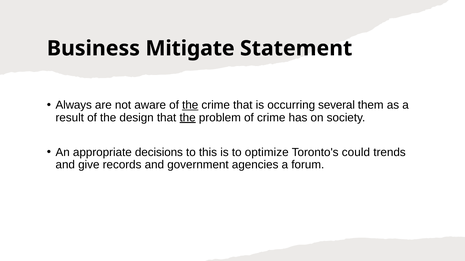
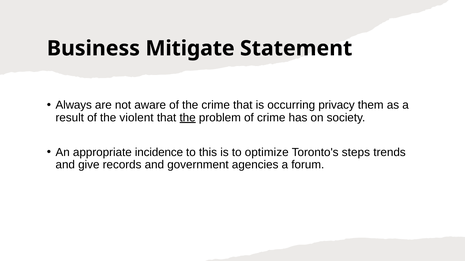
the at (190, 105) underline: present -> none
several: several -> privacy
design: design -> violent
decisions: decisions -> incidence
could: could -> steps
